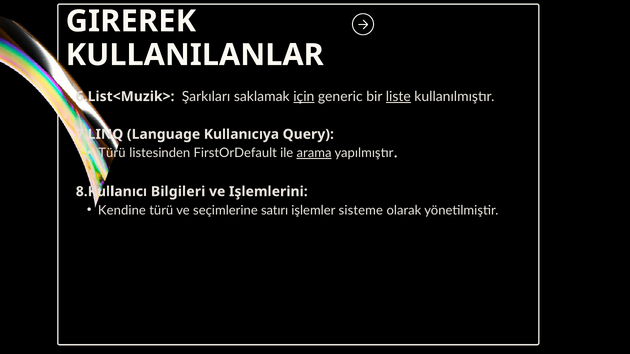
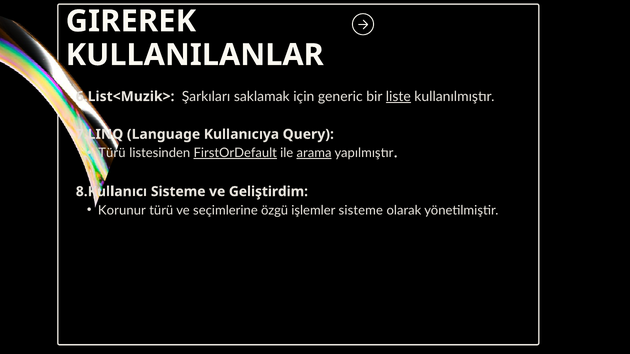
için underline: present -> none
FirstOrDefault underline: none -> present
8.Kullanıcı Bilgileri: Bilgileri -> Sisteme
Işlemlerini: Işlemlerini -> Geliştirdim
Kendine: Kendine -> Korunur
satırı: satırı -> özgü
